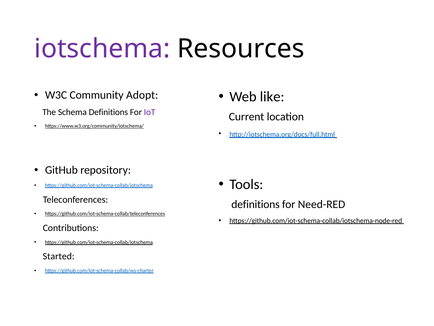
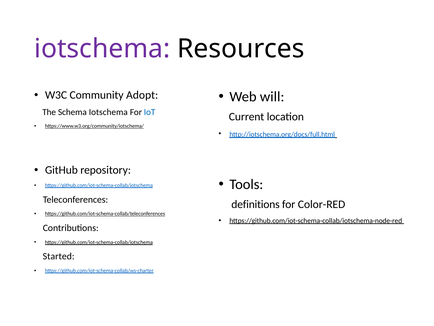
like: like -> will
Schema Definitions: Definitions -> Iotschema
IoT colour: purple -> blue
Need-RED: Need-RED -> Color-RED
